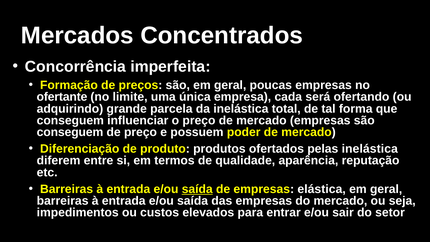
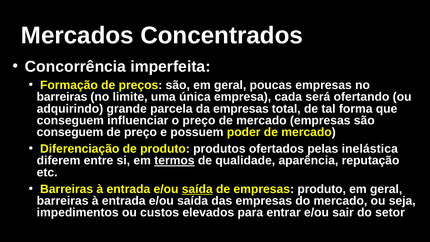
ofertante at (62, 97): ofertante -> barreiras
da inelástica: inelástica -> empresas
termos underline: none -> present
empresas elástica: elástica -> produto
